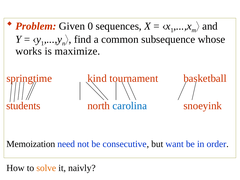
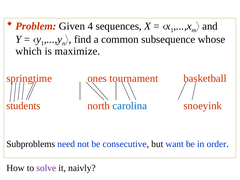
0: 0 -> 4
works: works -> which
kind: kind -> ones
Memoization: Memoization -> Subproblems
solve colour: orange -> purple
